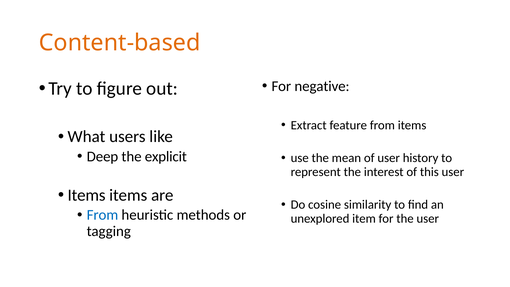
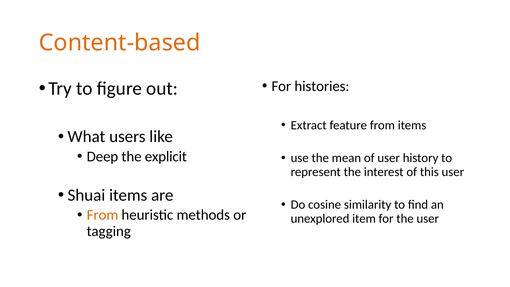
negative: negative -> histories
Items at (87, 195): Items -> Shuai
From at (102, 215) colour: blue -> orange
